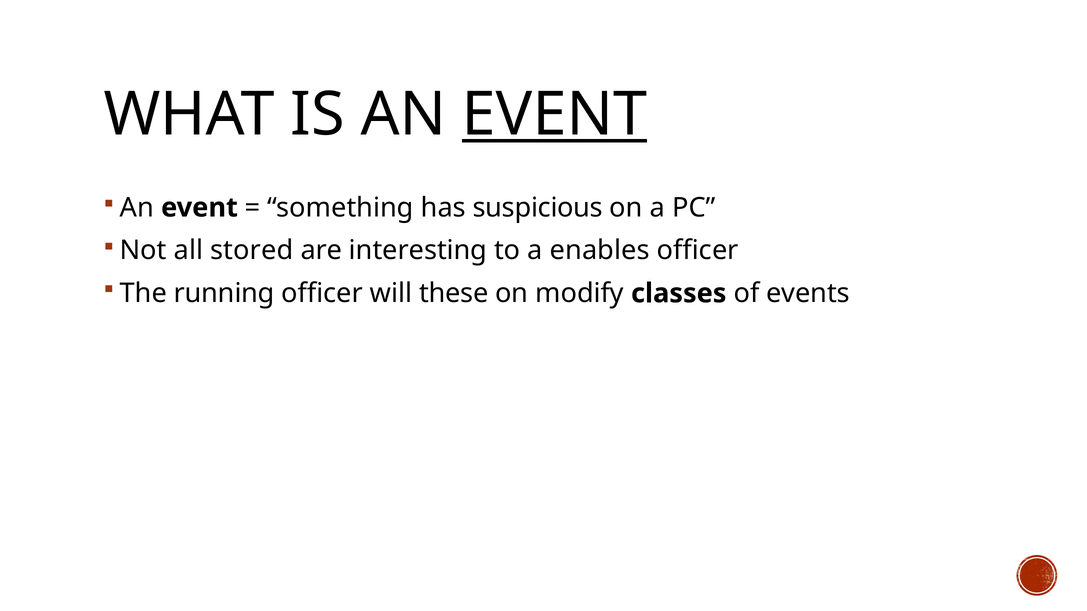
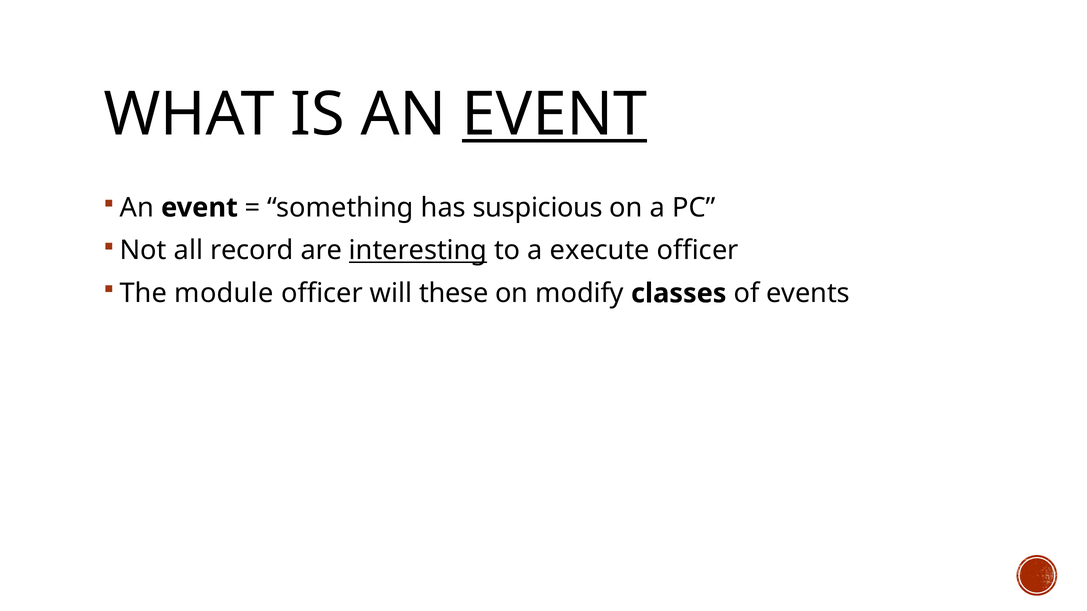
stored: stored -> record
interesting underline: none -> present
enables: enables -> execute
running: running -> module
